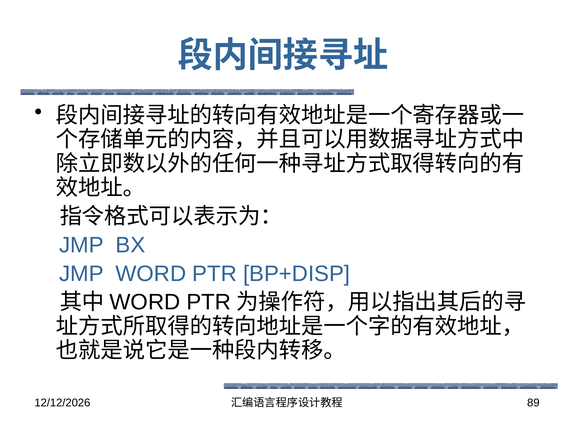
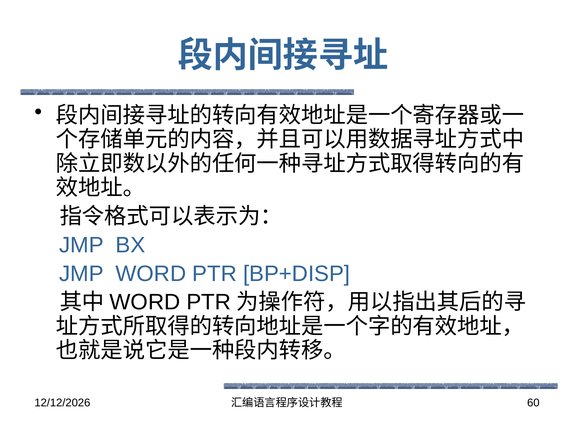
89: 89 -> 60
